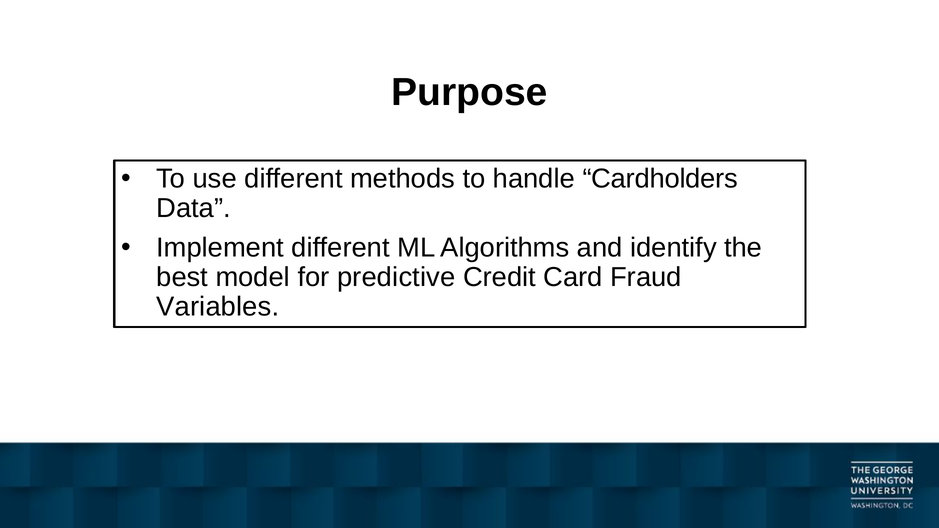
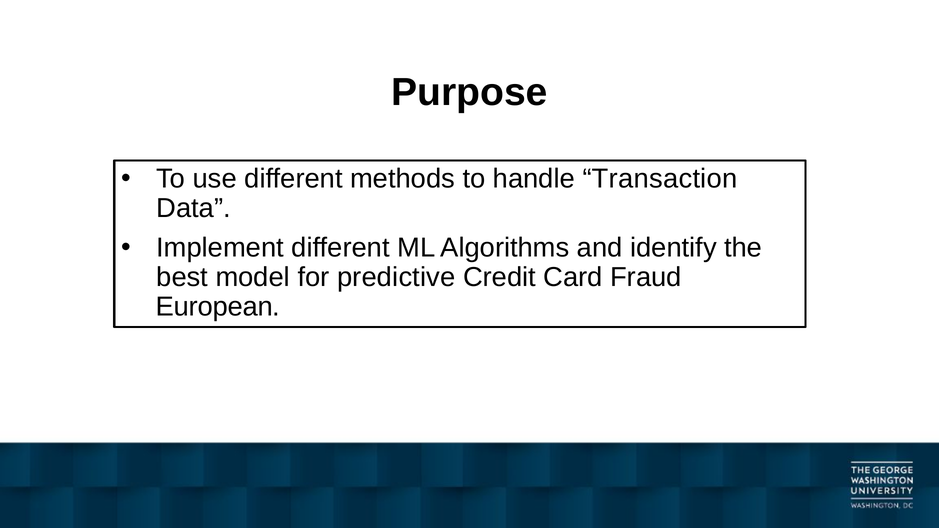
Cardholders: Cardholders -> Transaction
Variables: Variables -> European
